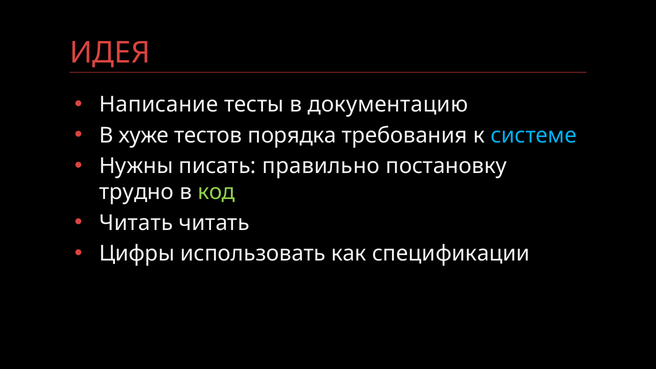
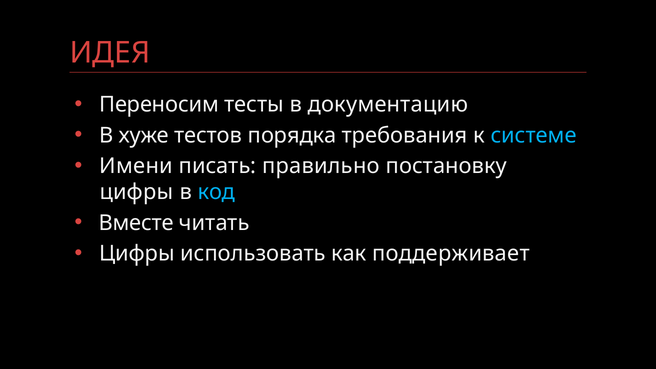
Написание: Написание -> Переносим
Нужны: Нужны -> Имени
трудно at (137, 192): трудно -> цифры
код colour: light green -> light blue
Читать at (136, 223): Читать -> Вместе
спецификации: спецификации -> поддерживает
